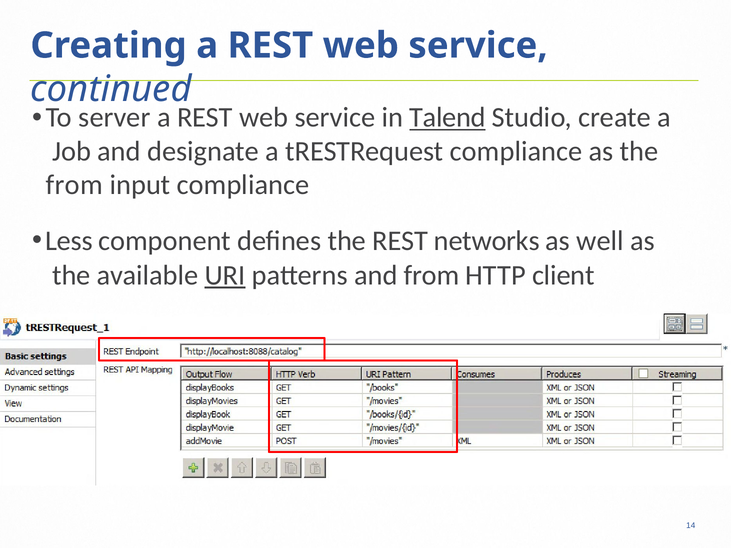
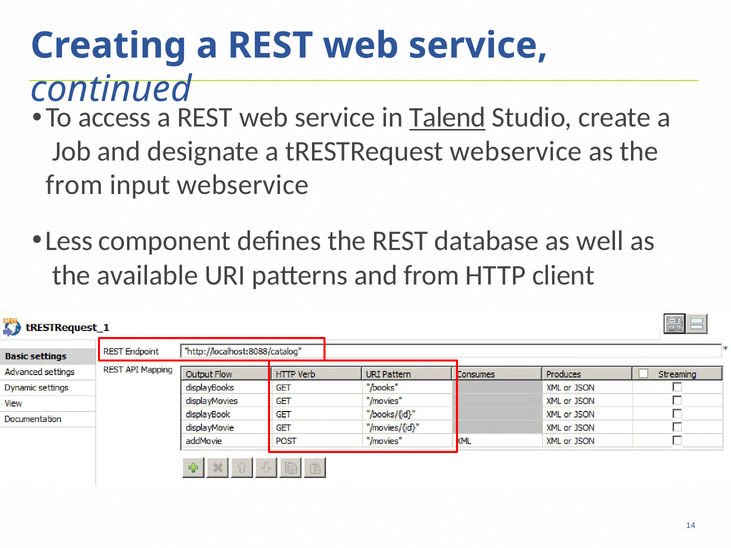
server: server -> access
tRESTRequest compliance: compliance -> webservice
input compliance: compliance -> webservice
networks: networks -> database
URI underline: present -> none
